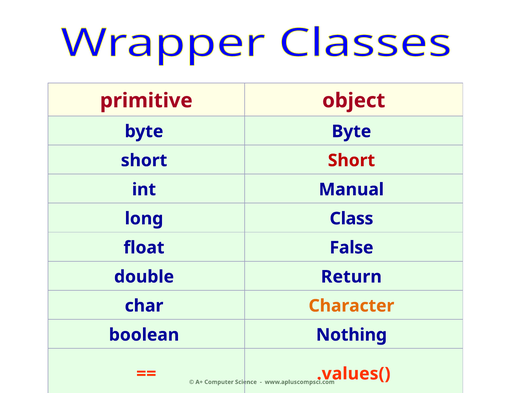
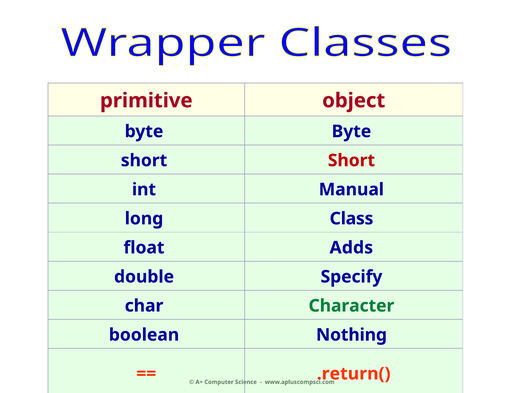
False: False -> Adds
Return: Return -> Specify
Character colour: orange -> green
.values(: .values( -> .return(
